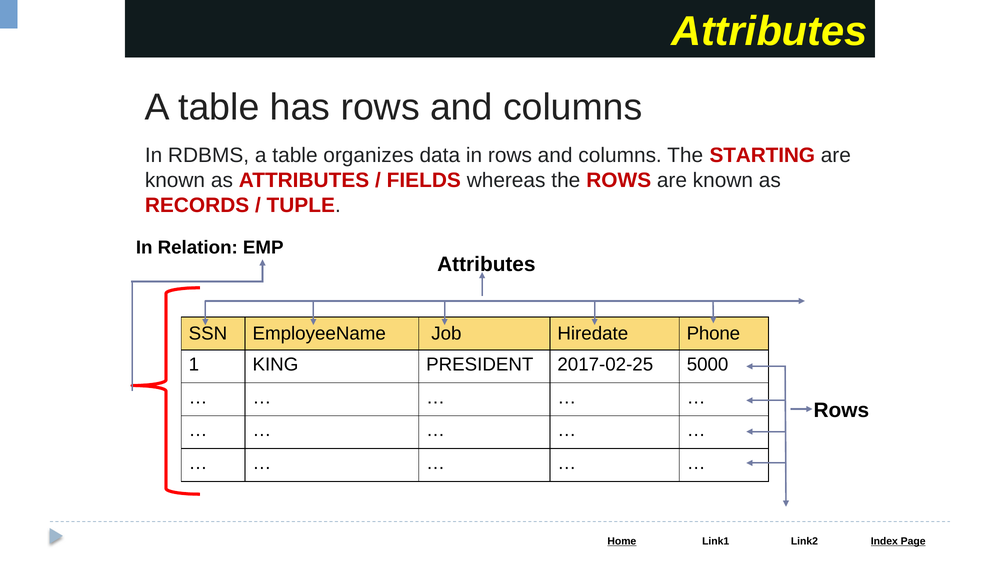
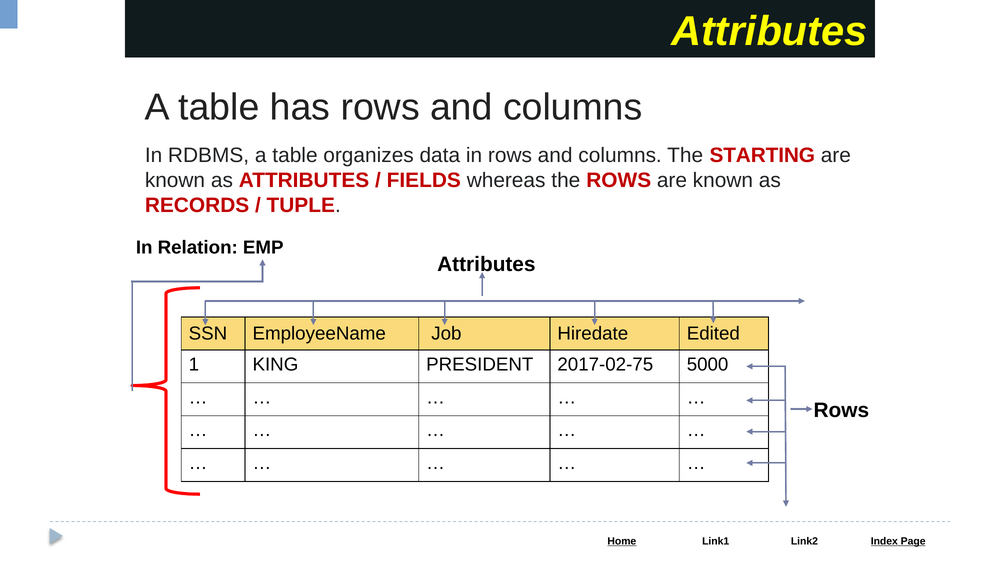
Phone: Phone -> Edited
2017-02-25: 2017-02-25 -> 2017-02-75
